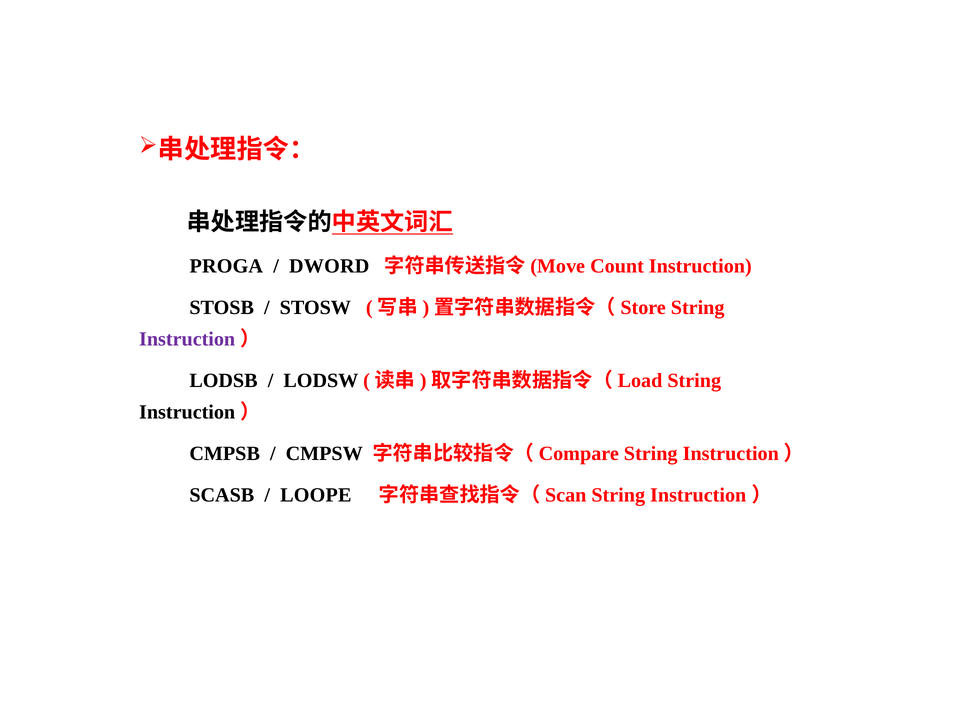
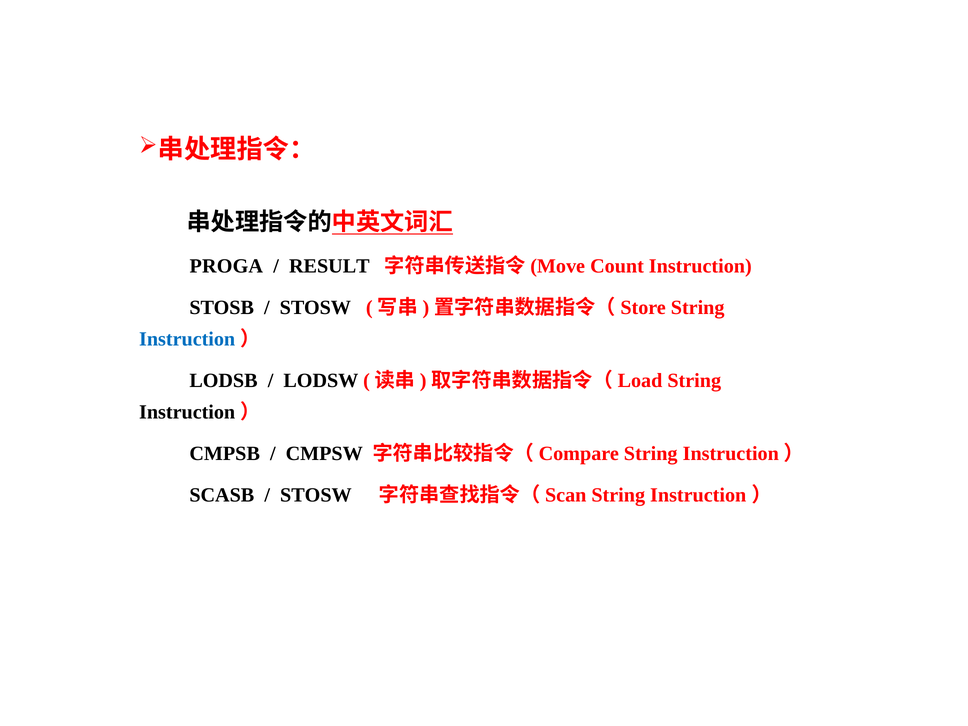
DWORD: DWORD -> RESULT
Instruction at (187, 339) colour: purple -> blue
LOOPE at (316, 495): LOOPE -> STOSW
